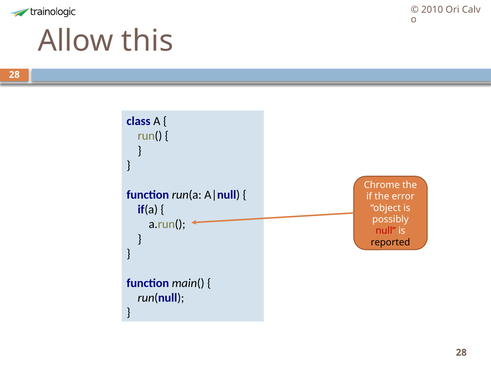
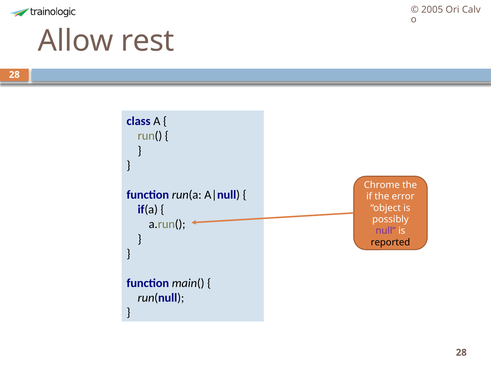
2010: 2010 -> 2005
this: this -> rest
null colour: red -> purple
